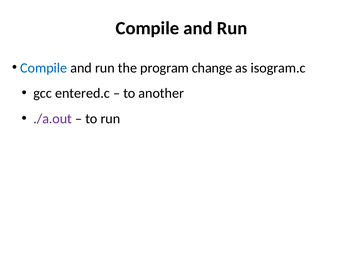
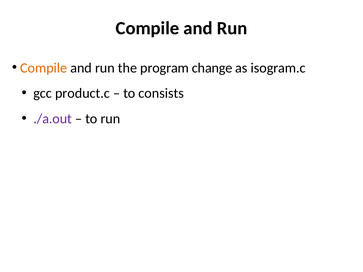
Compile at (44, 68) colour: blue -> orange
entered.c: entered.c -> product.c
another: another -> consists
